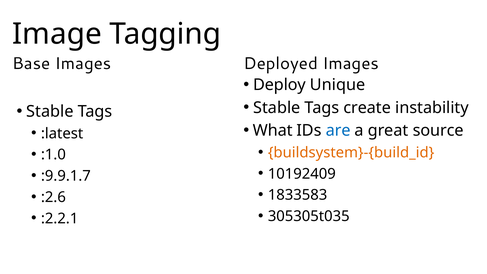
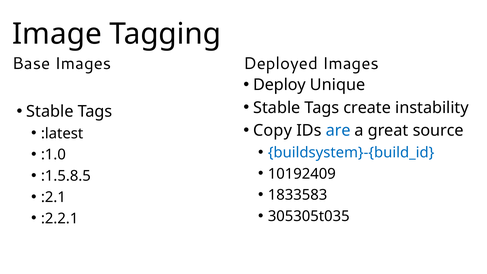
What: What -> Copy
buildsystem}-{build_id colour: orange -> blue
:9.9.1.7: :9.9.1.7 -> :1.5.8.5
:2.6: :2.6 -> :2.1
